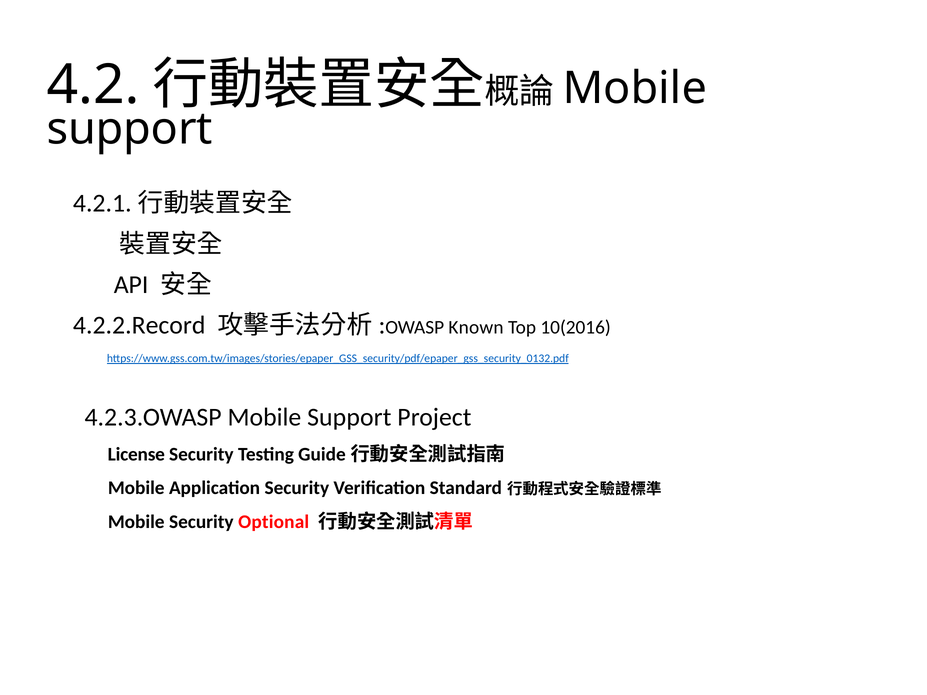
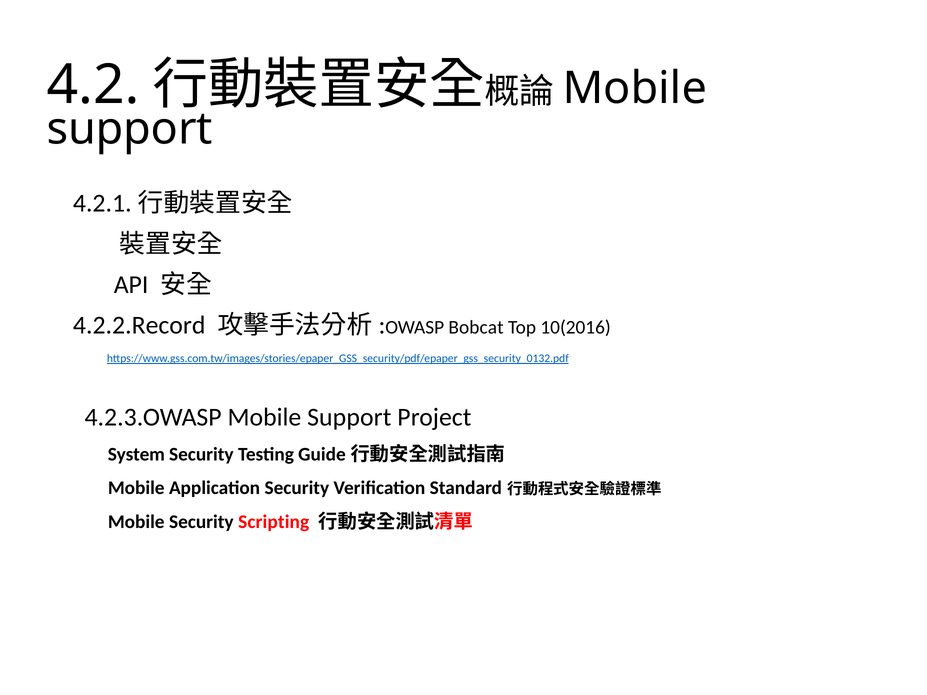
Known: Known -> Bobcat
License: License -> System
Optional: Optional -> Scripting
